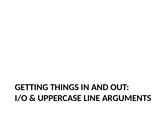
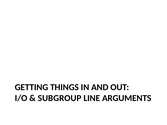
UPPERCASE: UPPERCASE -> SUBGROUP
